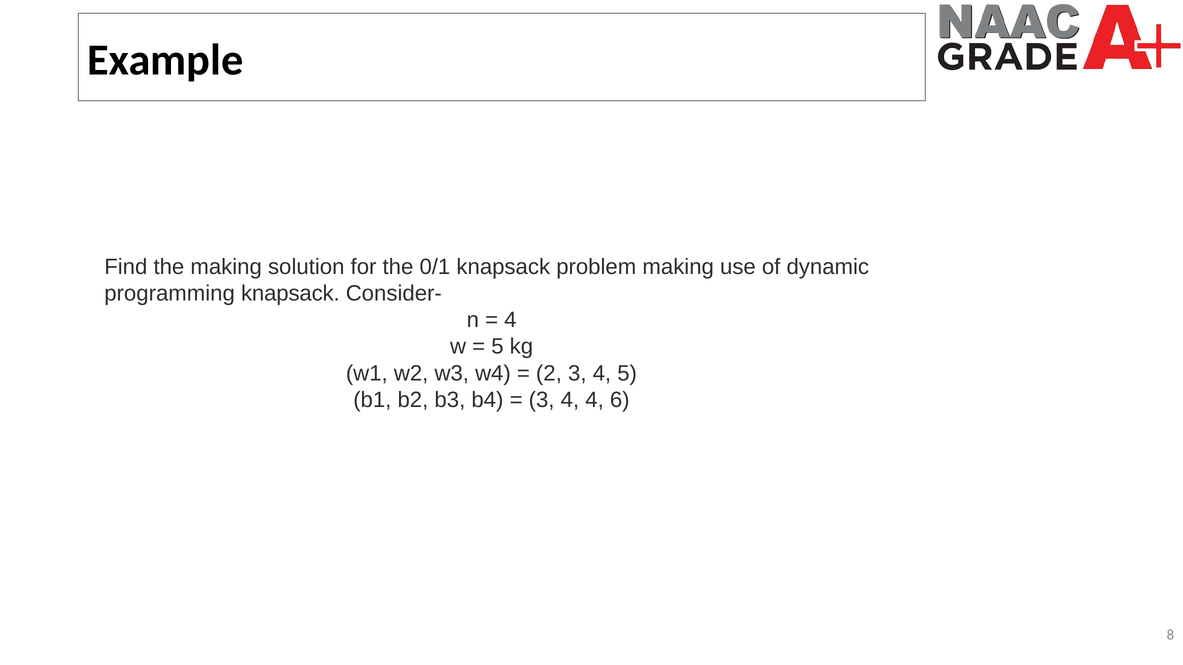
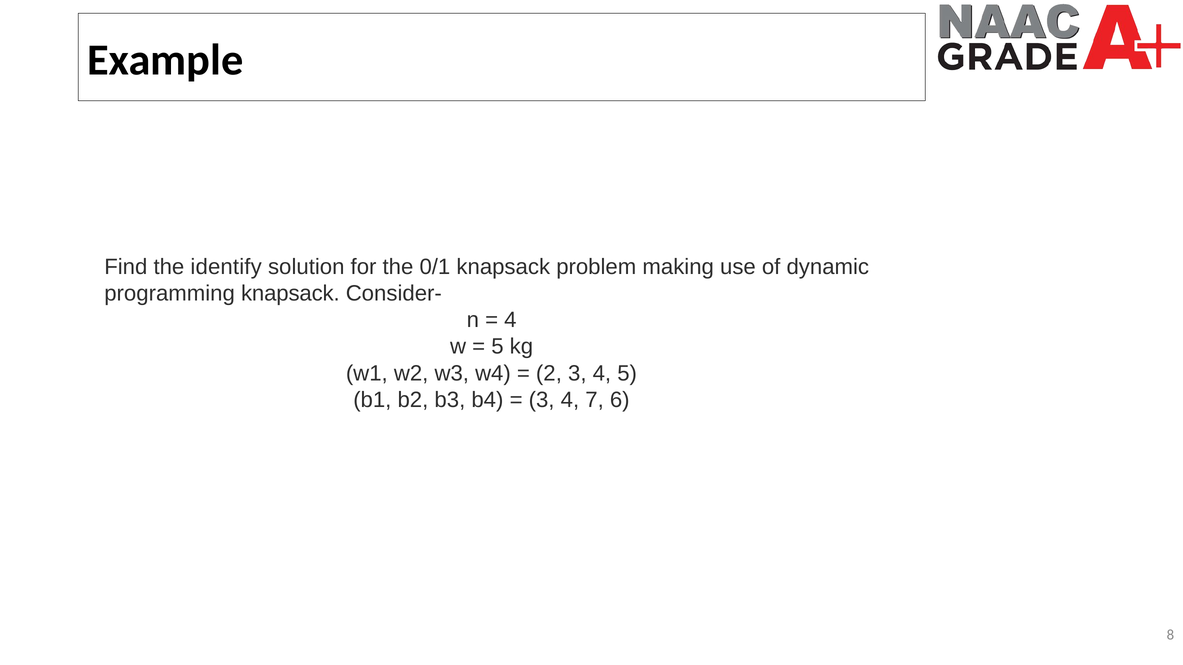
the making: making -> identify
4 4: 4 -> 7
